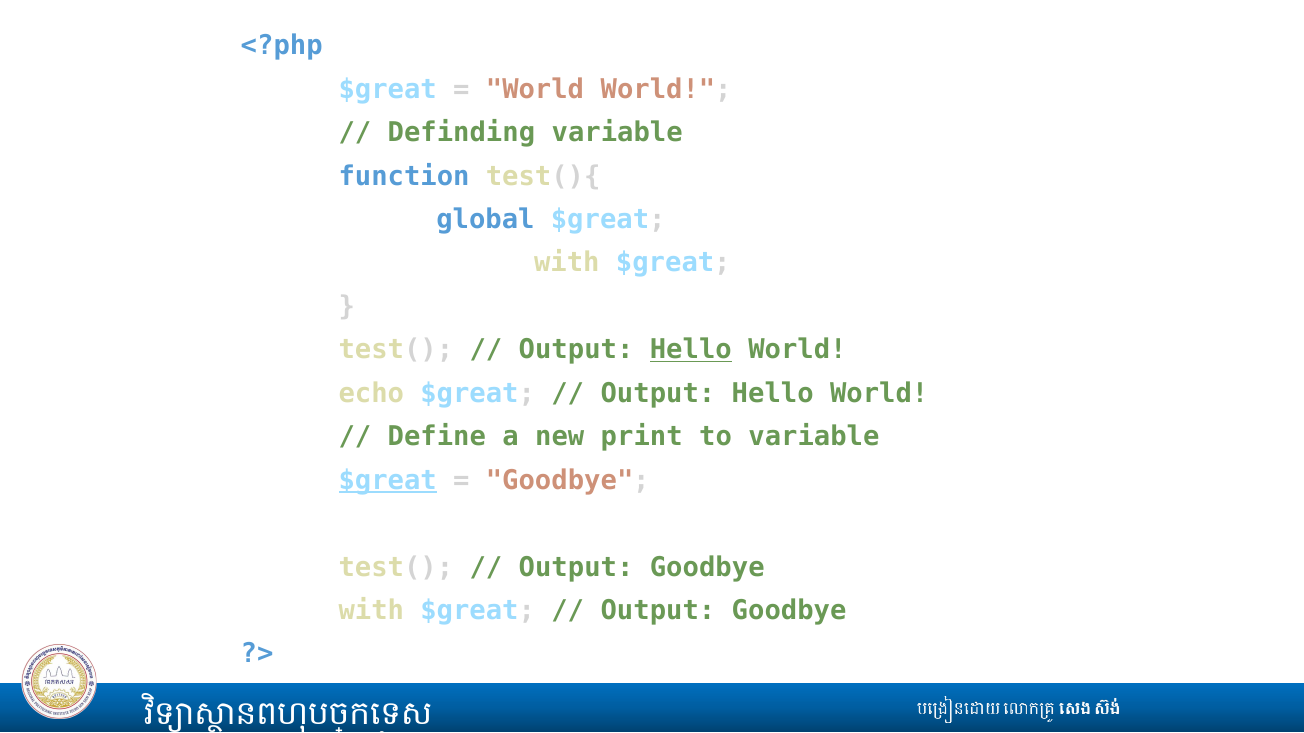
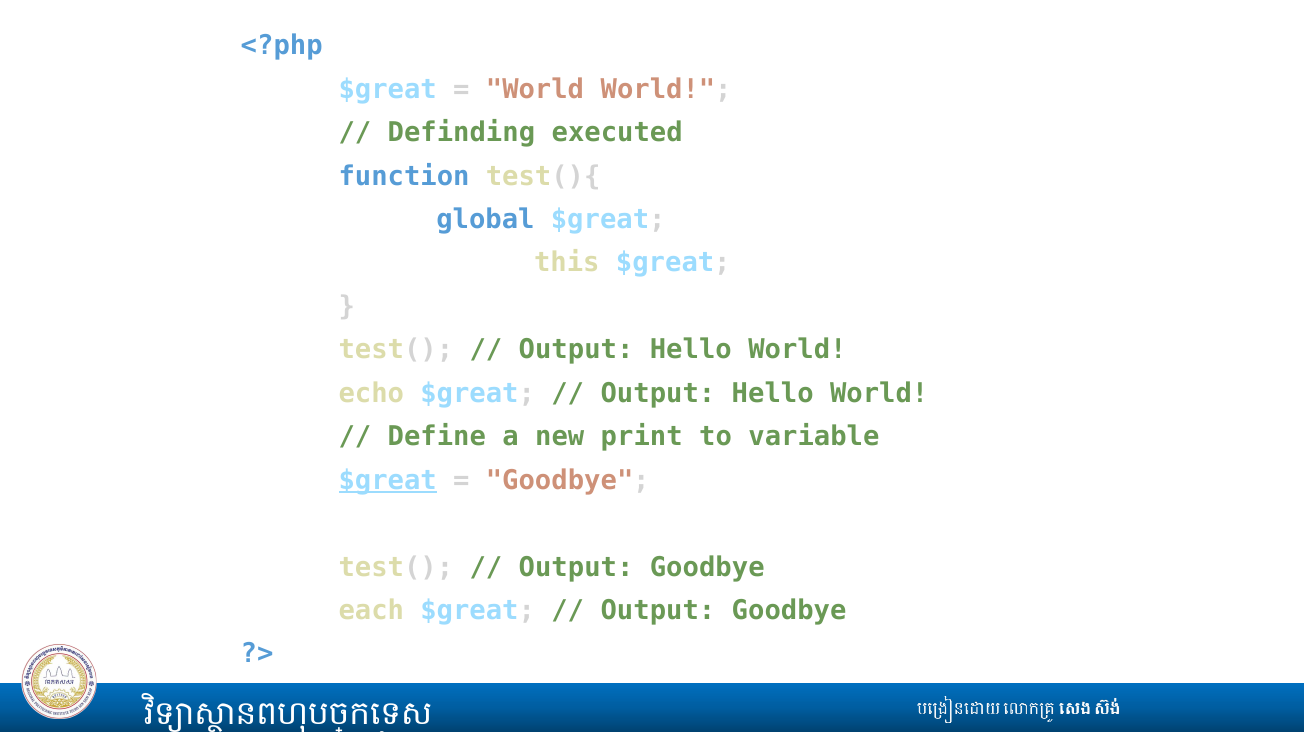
Definding variable: variable -> executed
with at (567, 263): with -> this
Hello at (691, 350) underline: present -> none
with at (371, 611): with -> each
